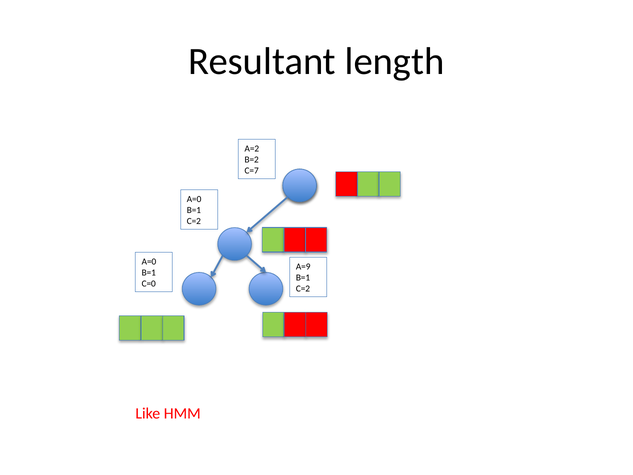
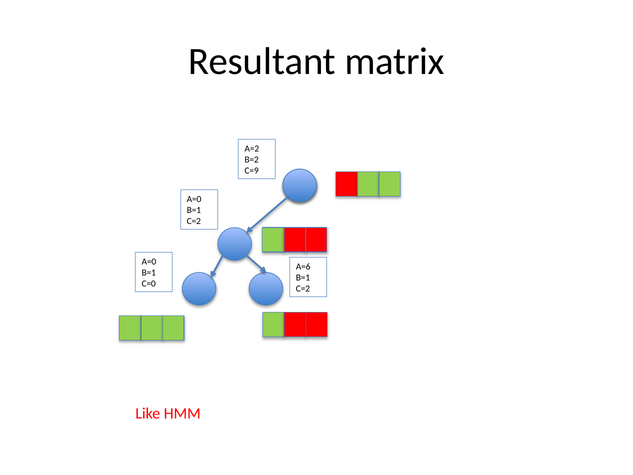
length: length -> matrix
C=7: C=7 -> C=9
A=9: A=9 -> A=6
